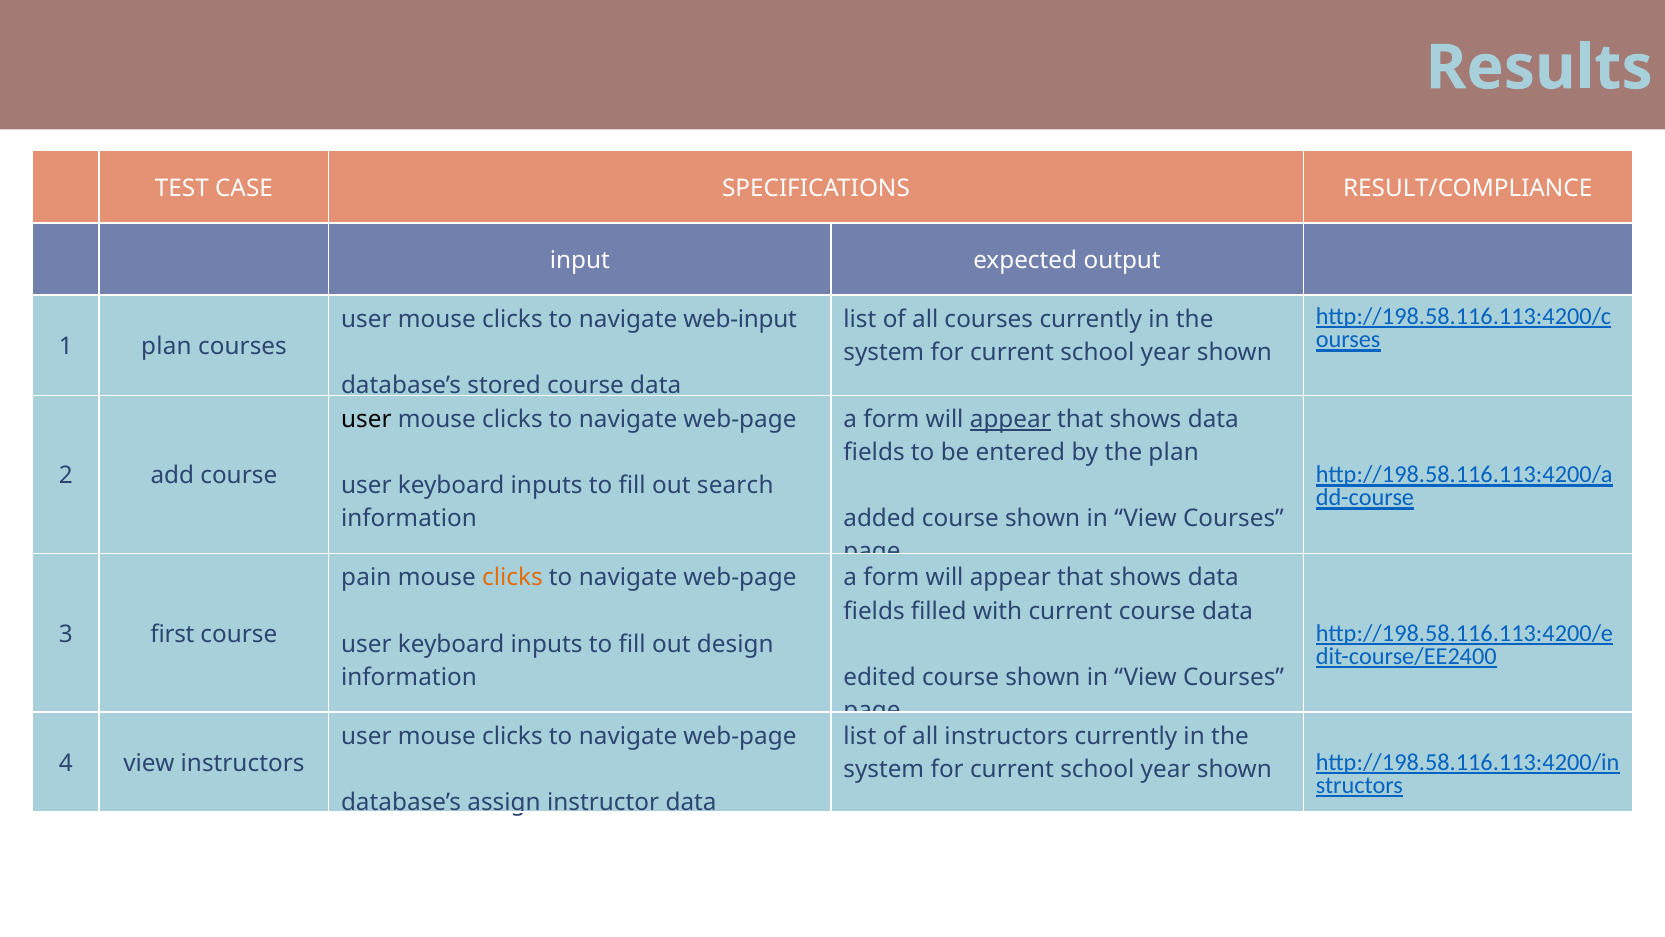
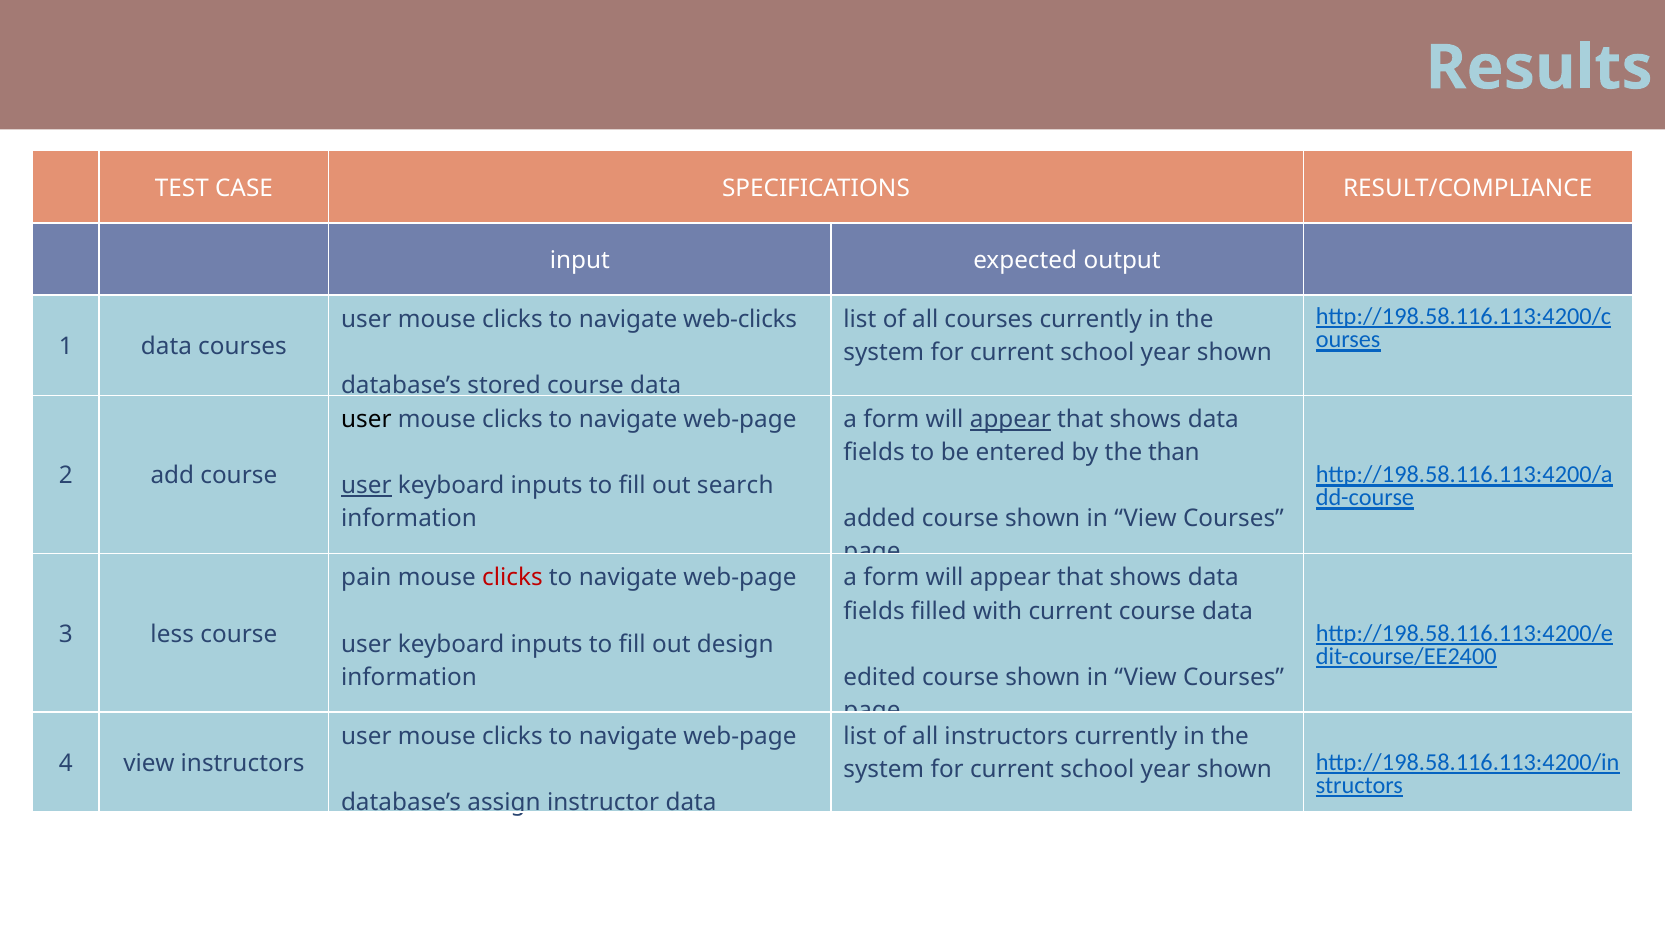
web-input: web-input -> web-clicks
1 plan: plan -> data
the plan: plan -> than
user at (366, 485) underline: none -> present
clicks at (512, 578) colour: orange -> red
first: first -> less
